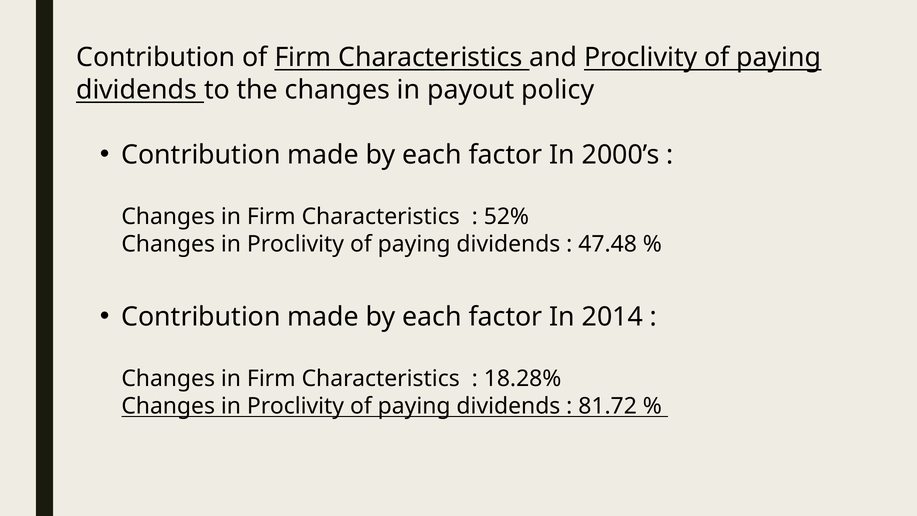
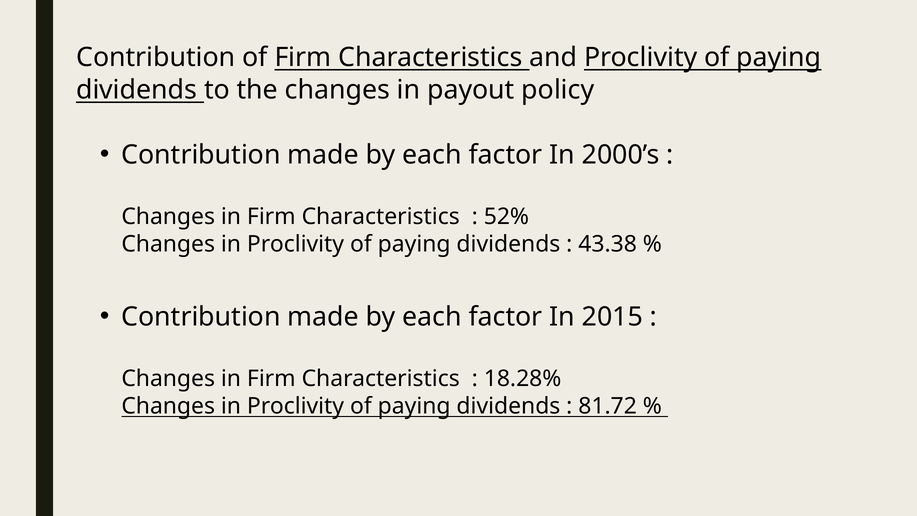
47.48: 47.48 -> 43.38
2014: 2014 -> 2015
